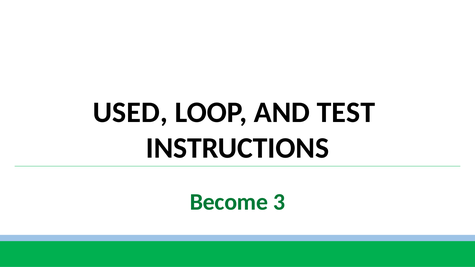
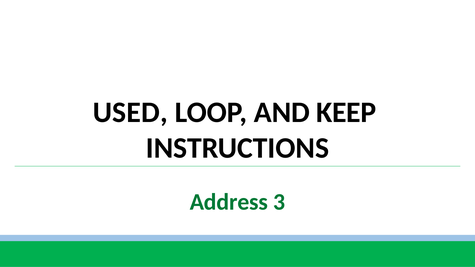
TEST: TEST -> KEEP
Become: Become -> Address
